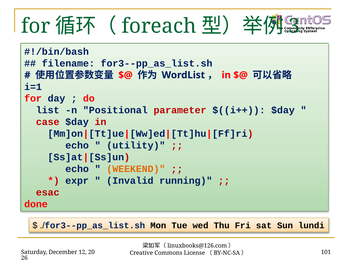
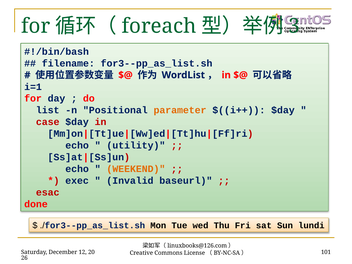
parameter colour: red -> orange
expr: expr -> exec
running: running -> baseurl
